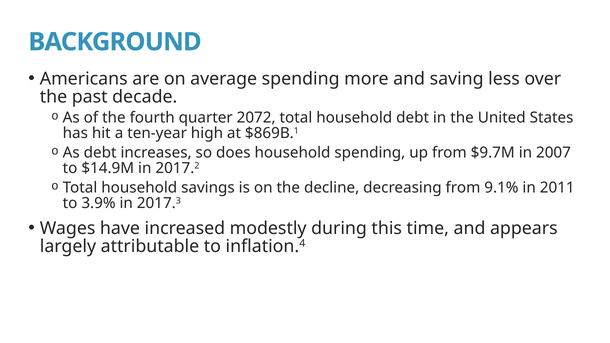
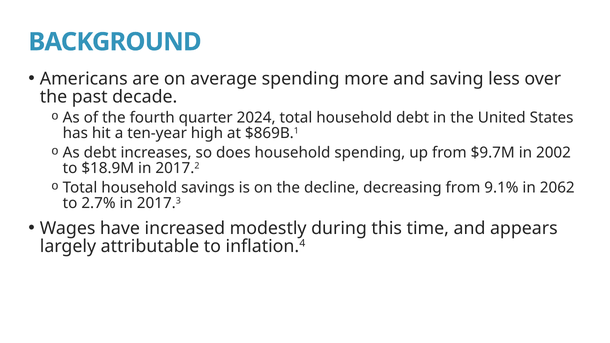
2072: 2072 -> 2024
2007: 2007 -> 2002
$14.9M: $14.9M -> $18.9M
2011: 2011 -> 2062
3.9%: 3.9% -> 2.7%
